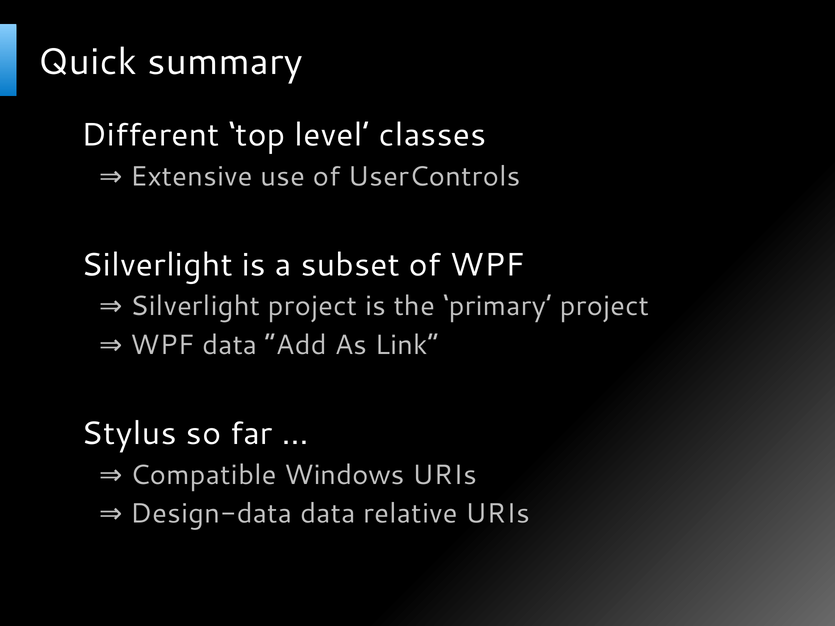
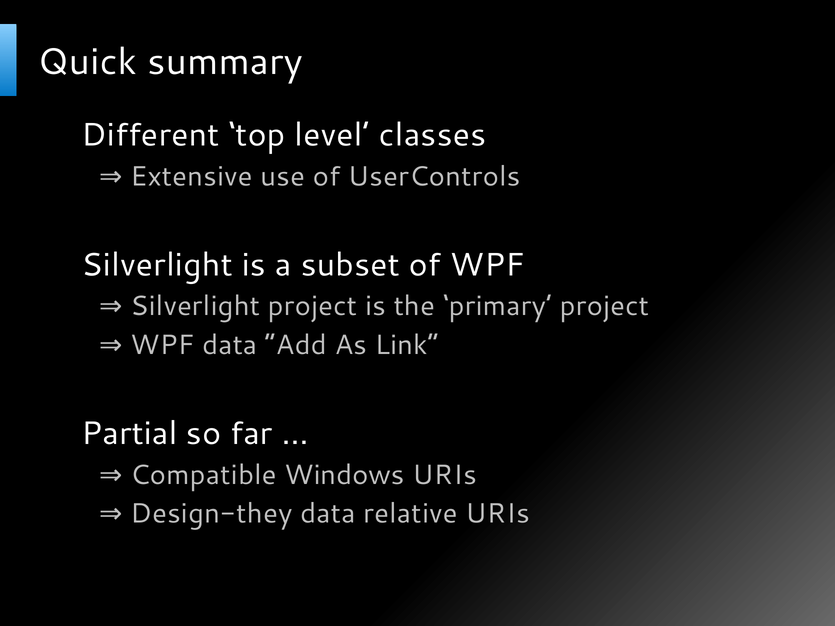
Stylus: Stylus -> Partial
Design-data: Design-data -> Design-they
